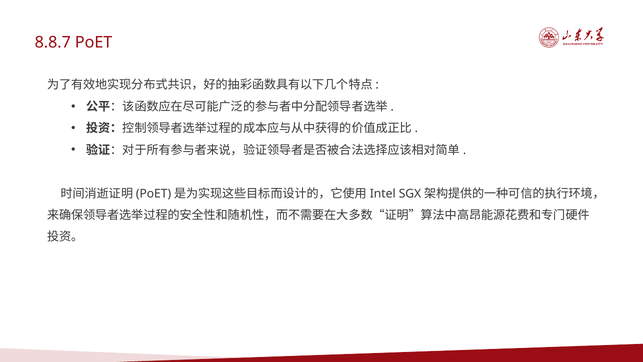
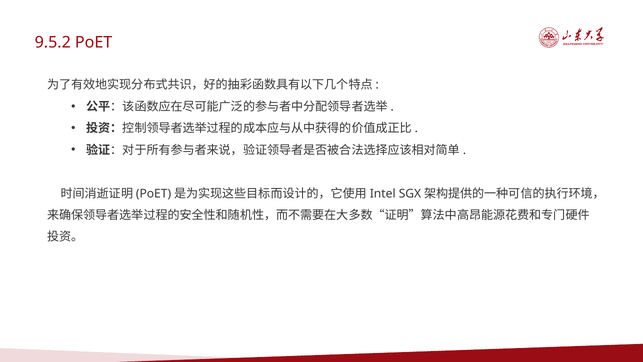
8.8.7: 8.8.7 -> 9.5.2
